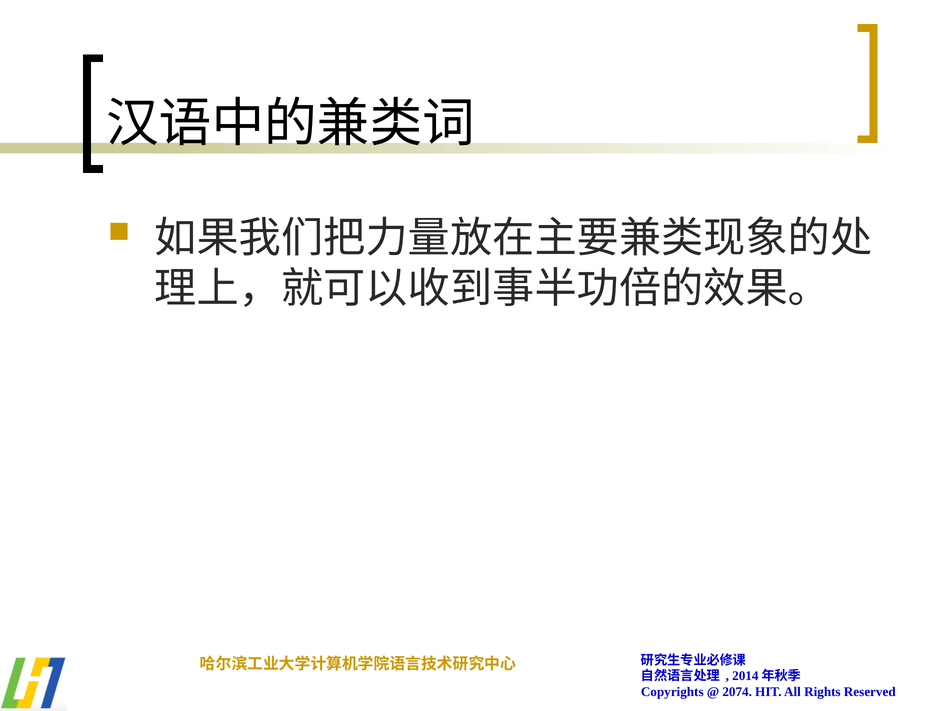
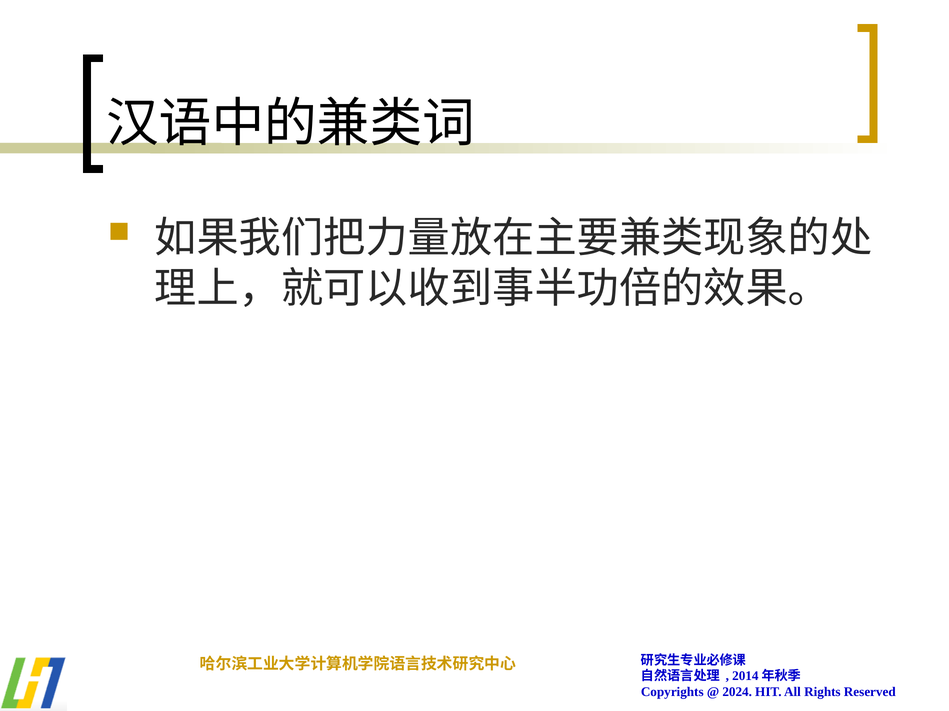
2074: 2074 -> 2024
